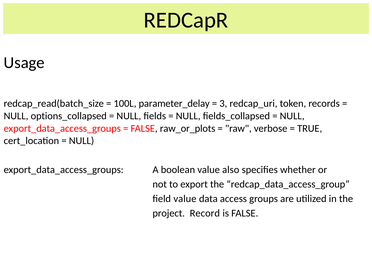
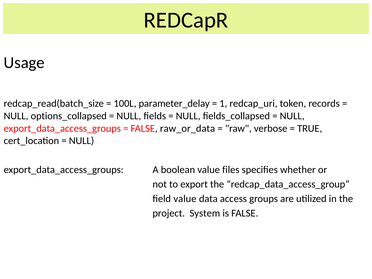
3: 3 -> 1
raw_or_plots: raw_or_plots -> raw_or_data
also: also -> files
Record: Record -> System
